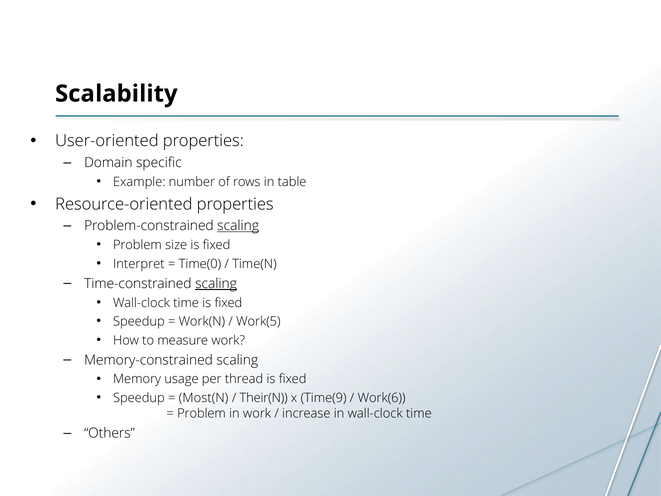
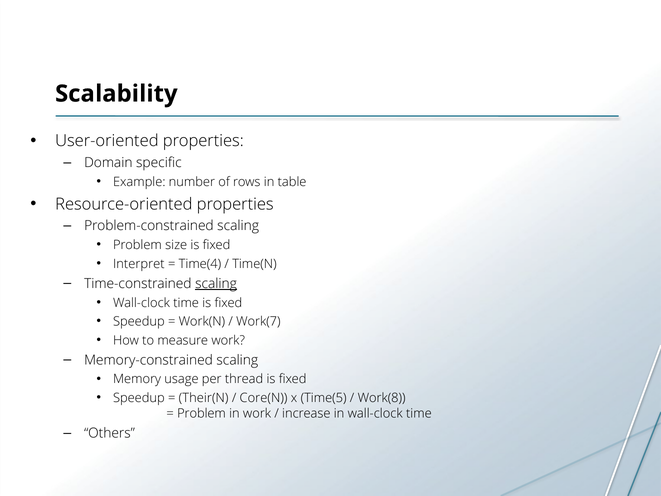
scaling at (238, 226) underline: present -> none
Time(0: Time(0 -> Time(4
Work(5: Work(5 -> Work(7
Most(N: Most(N -> Their(N
Their(N: Their(N -> Core(N
Time(9: Time(9 -> Time(5
Work(6: Work(6 -> Work(8
